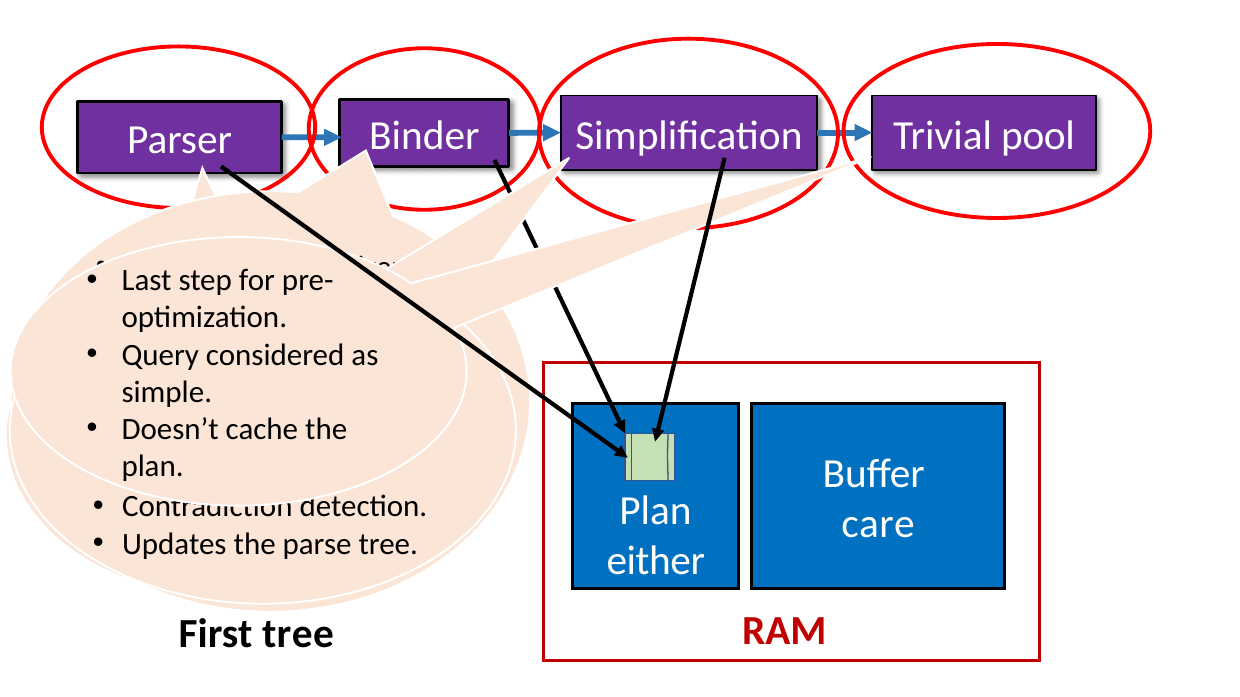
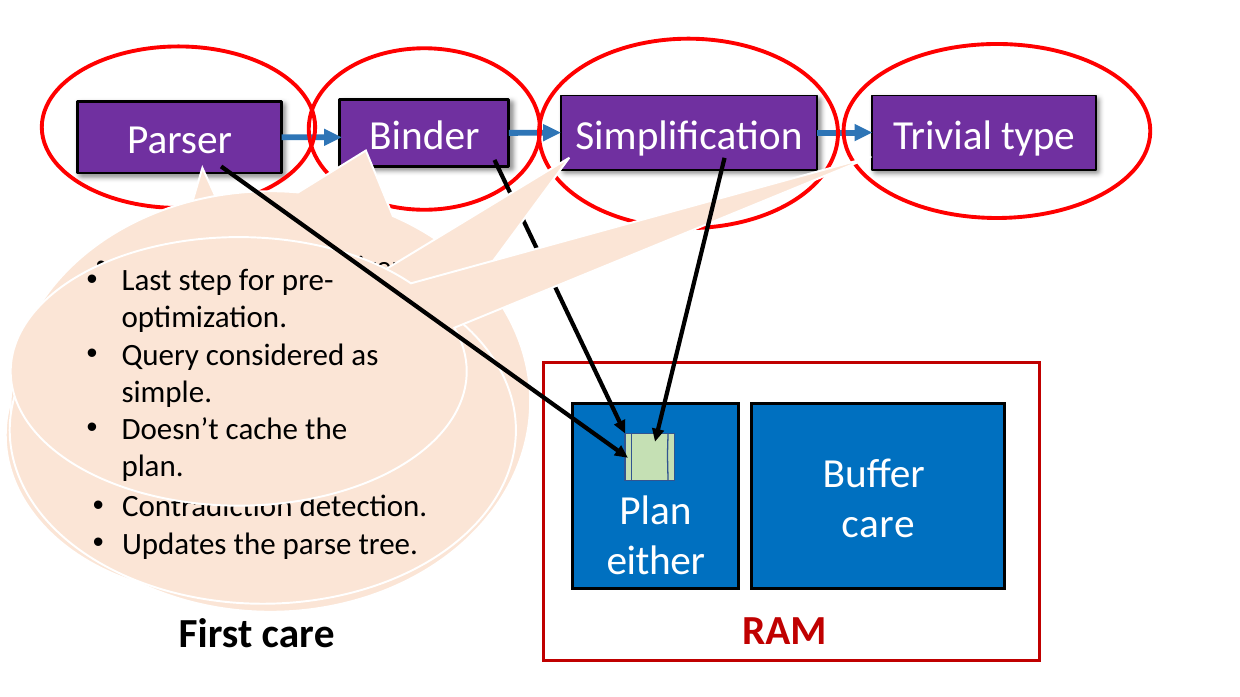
Trivial pool: pool -> type
First tree: tree -> care
